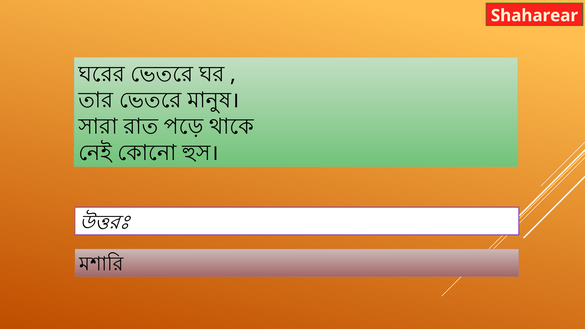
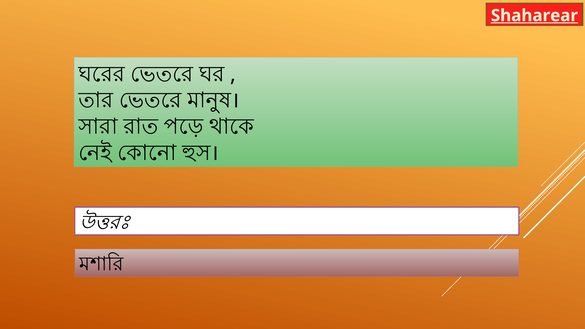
Shaharear underline: none -> present
